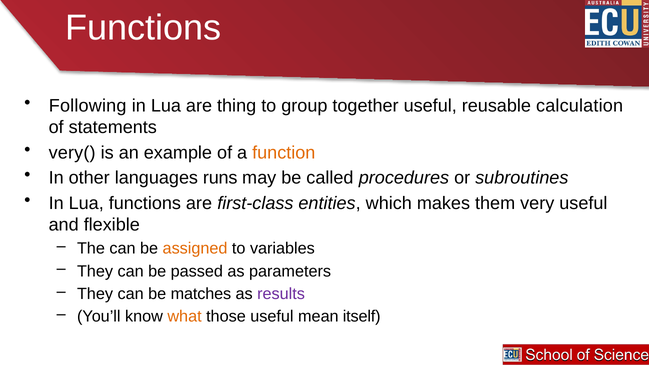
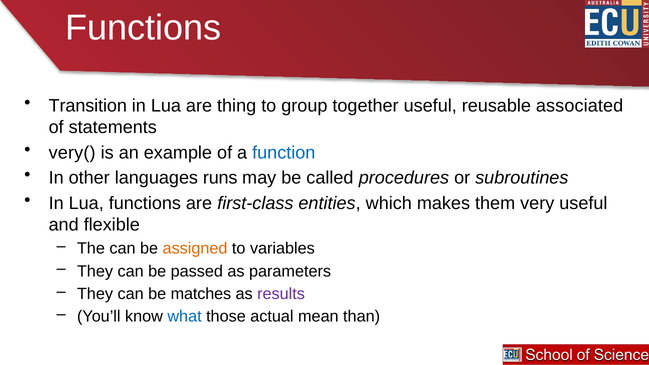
Following: Following -> Transition
calculation: calculation -> associated
function colour: orange -> blue
what colour: orange -> blue
those useful: useful -> actual
itself: itself -> than
